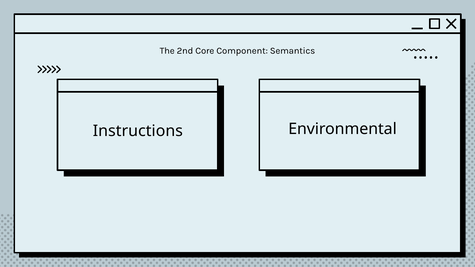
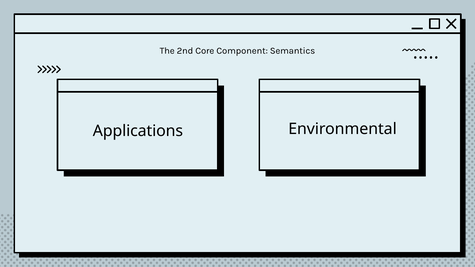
Instructions: Instructions -> Applications
